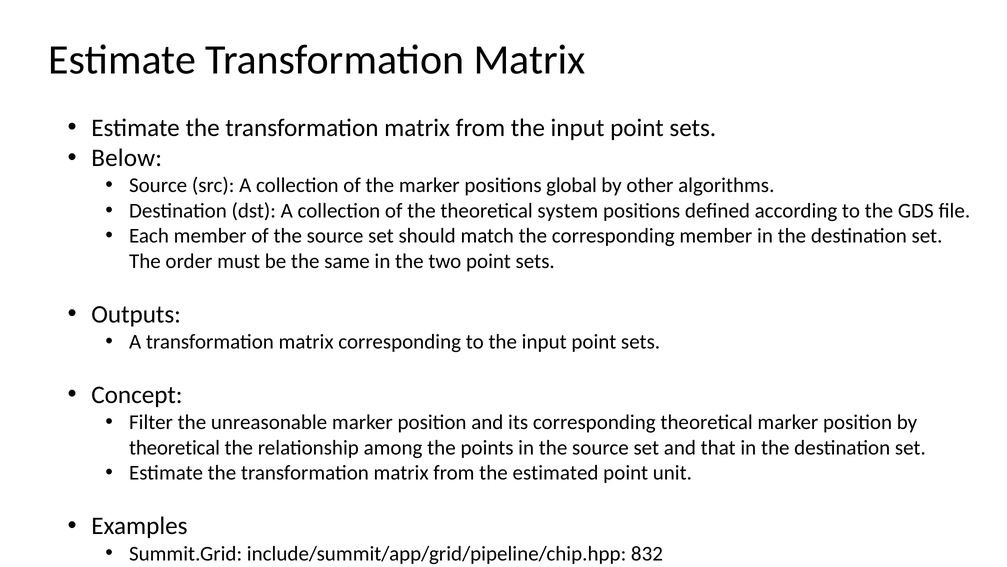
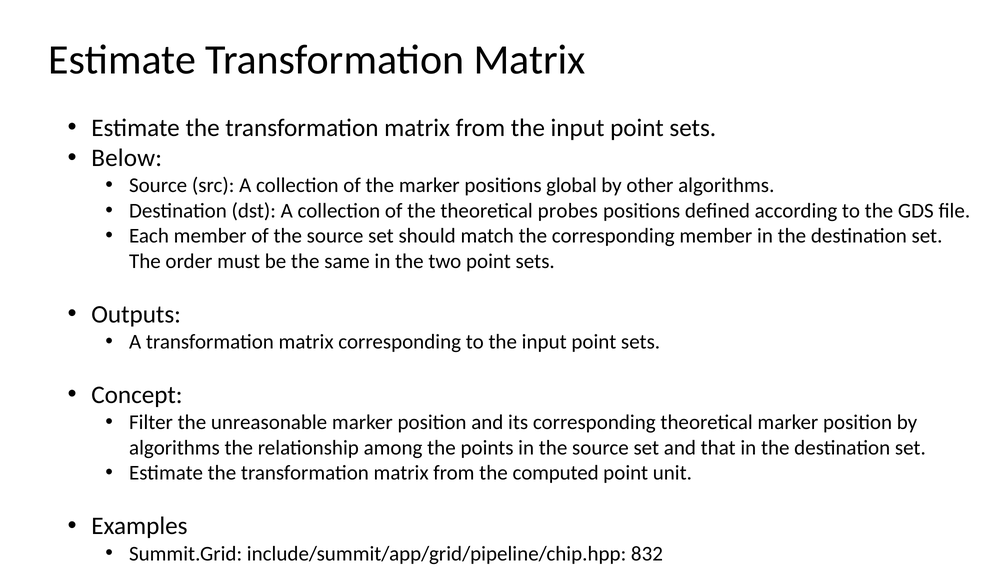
system: system -> probes
theoretical at (175, 447): theoretical -> algorithms
estimated: estimated -> computed
